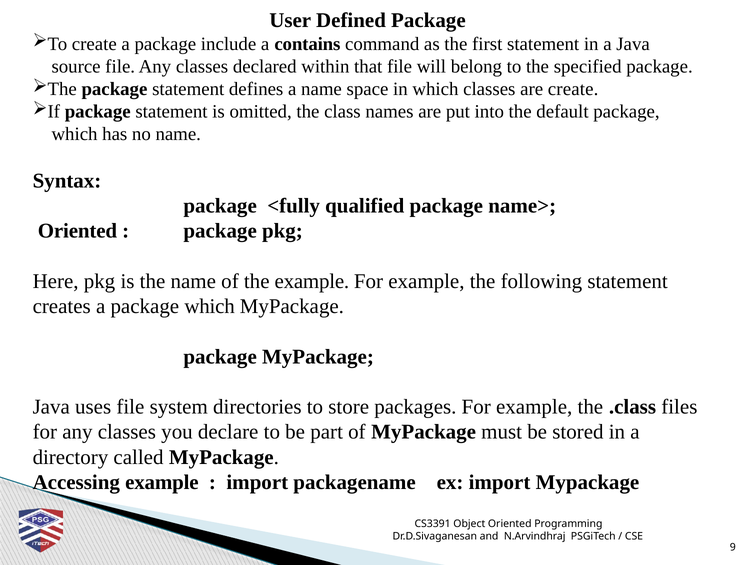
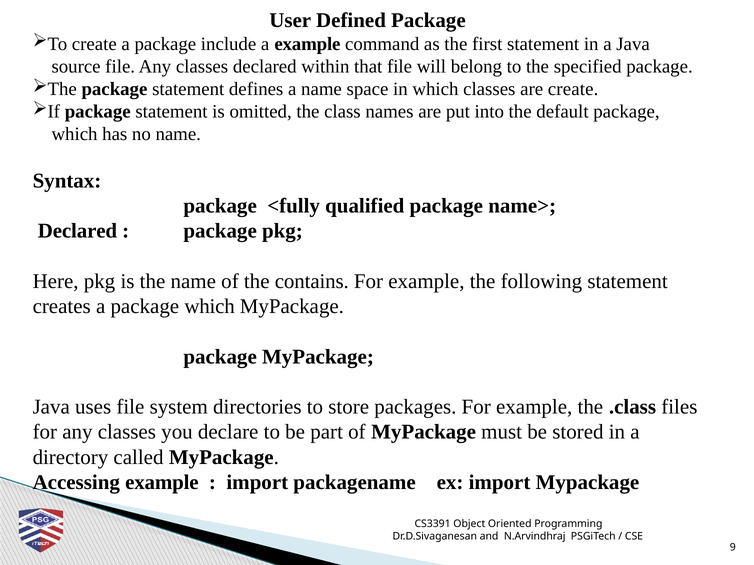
a contains: contains -> example
Oriented at (77, 231): Oriented -> Declared
the example: example -> contains
